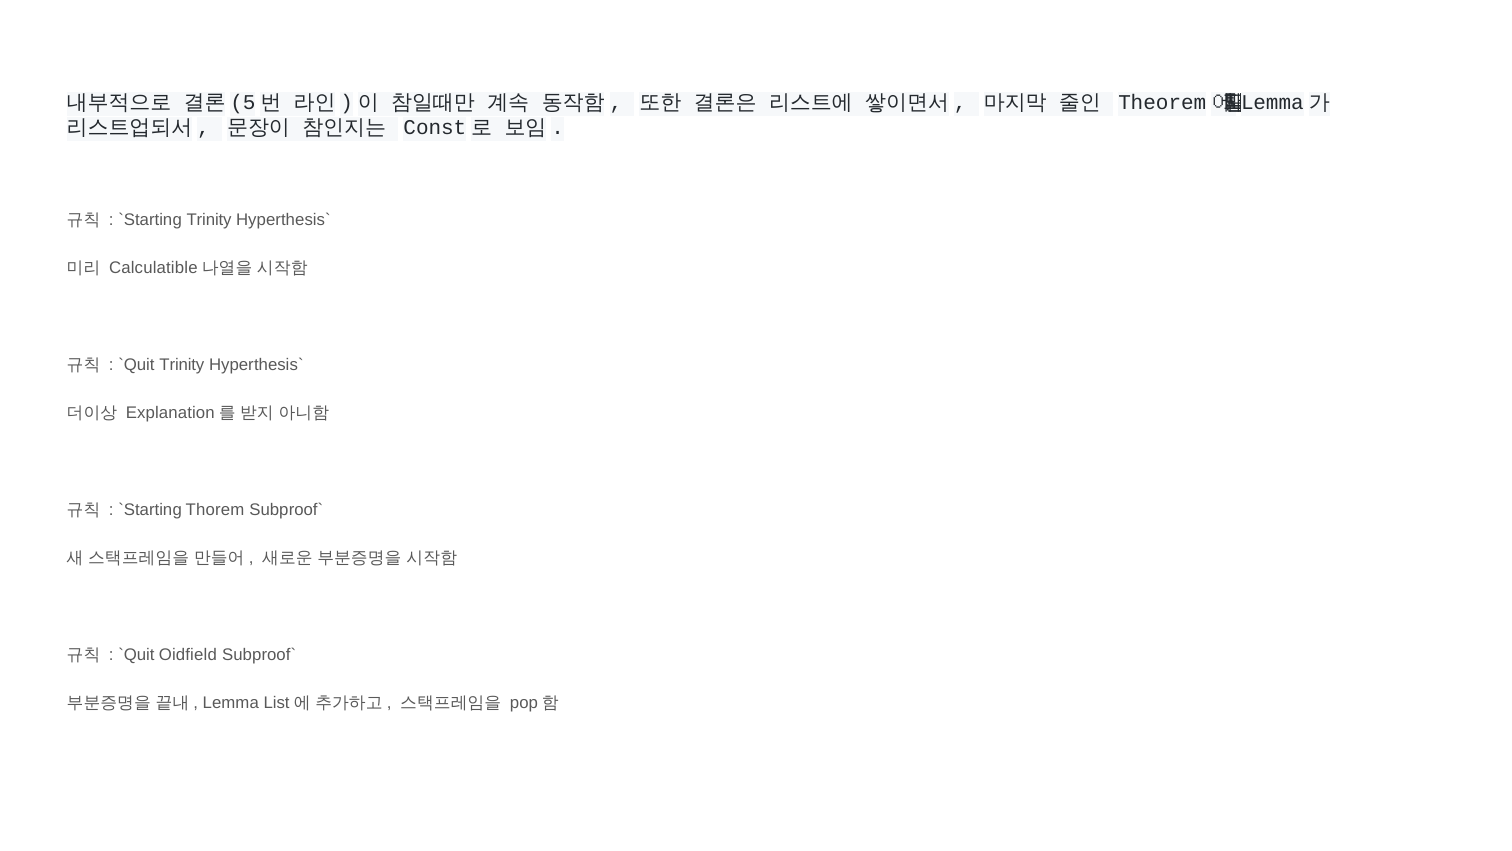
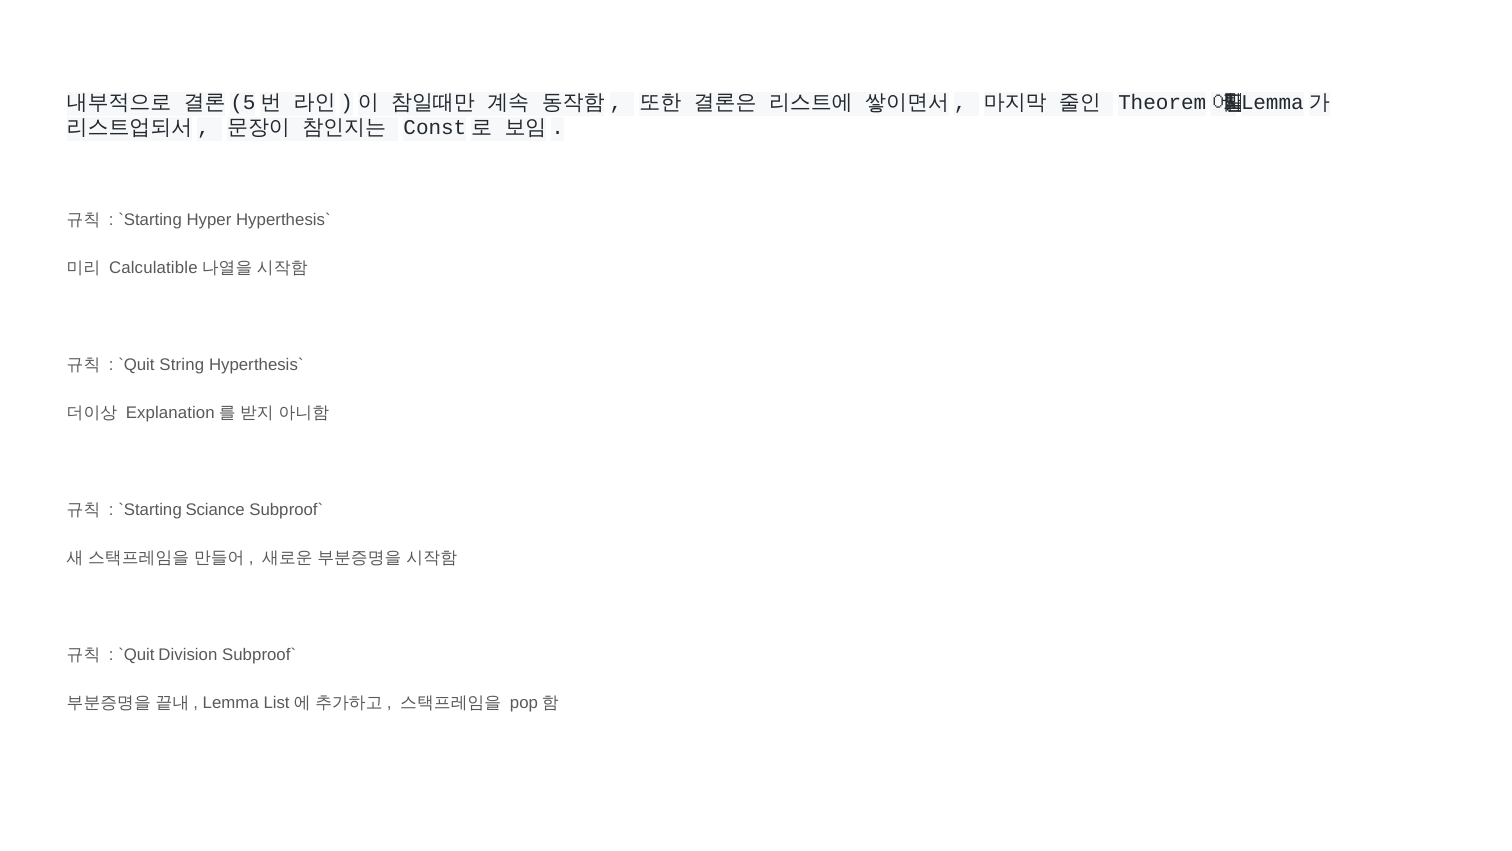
Trinity at (209, 220): Trinity -> Hyper
Trinity at (182, 365): Trinity -> String
Thorem: Thorem -> Sciance
Oidfield: Oidfield -> Division
